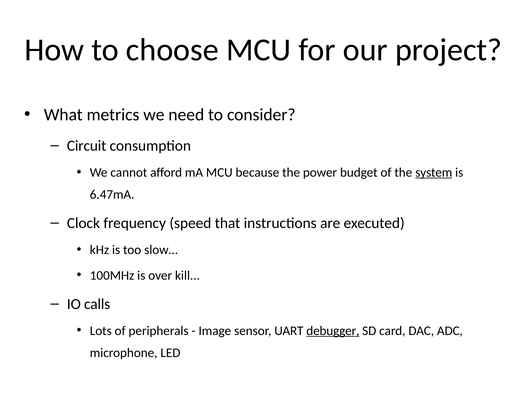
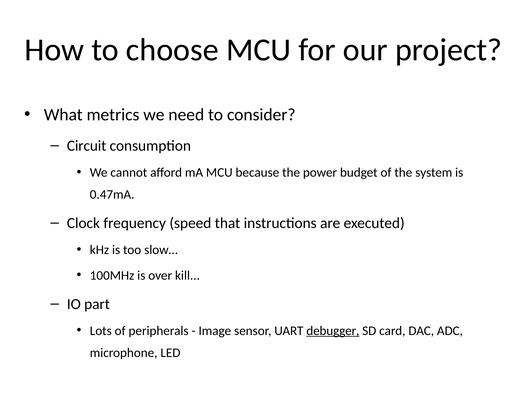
system underline: present -> none
6.47mA: 6.47mA -> 0.47mA
calls: calls -> part
